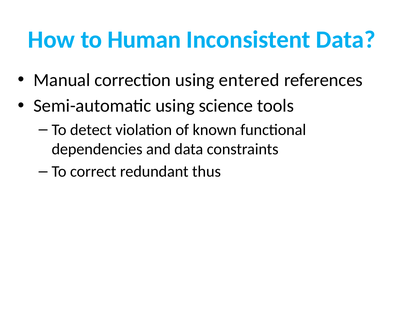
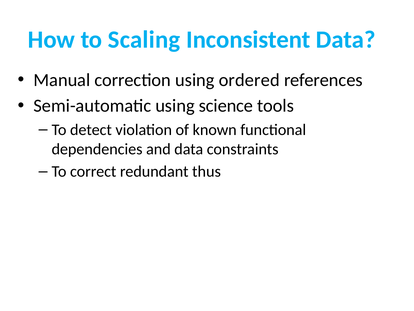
Human: Human -> Scaling
entered: entered -> ordered
